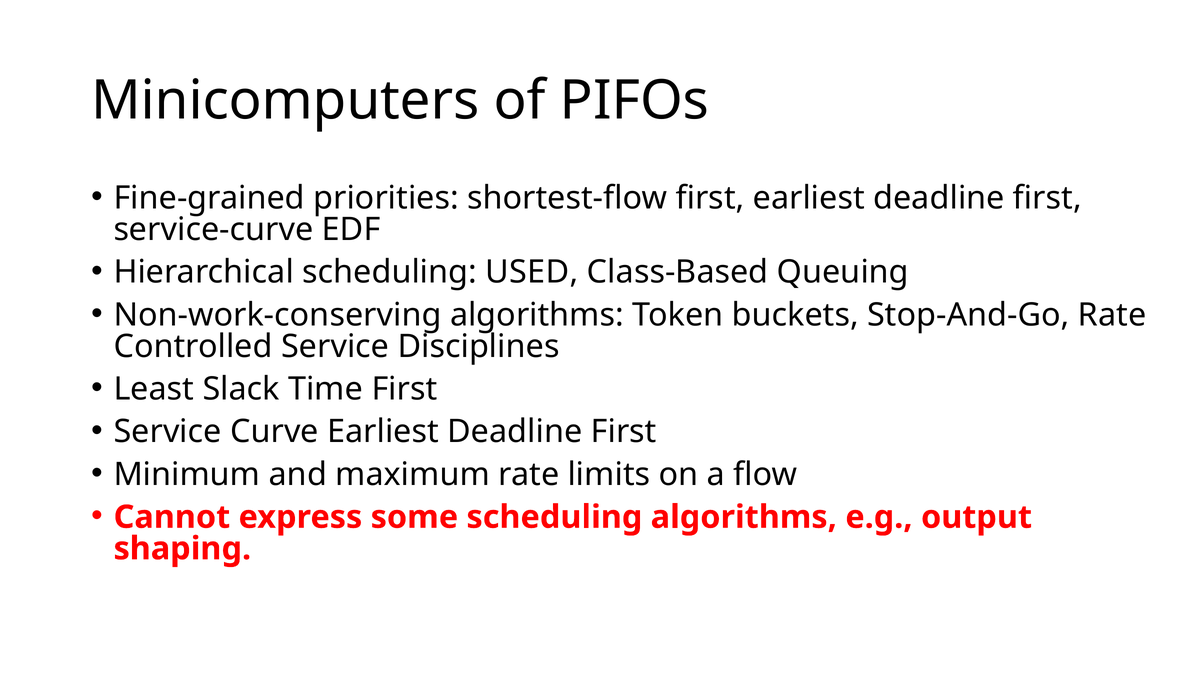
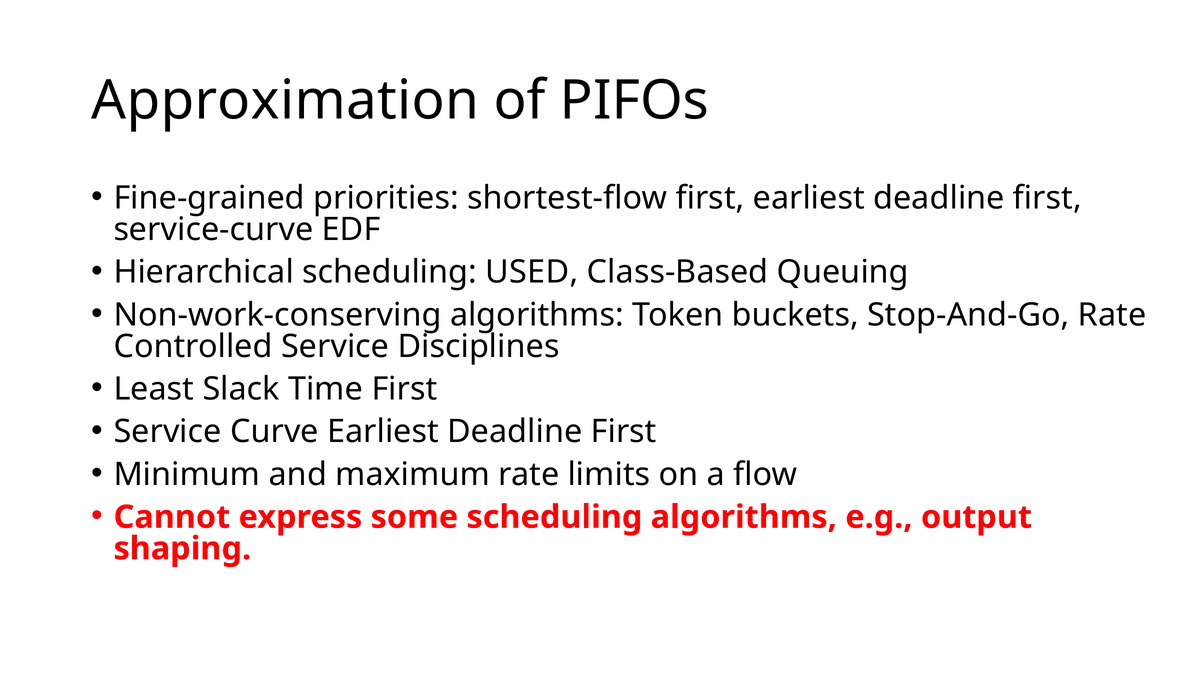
Minicomputers: Minicomputers -> Approximation
